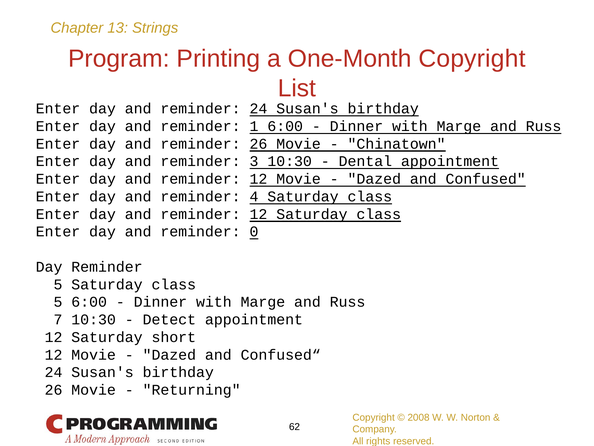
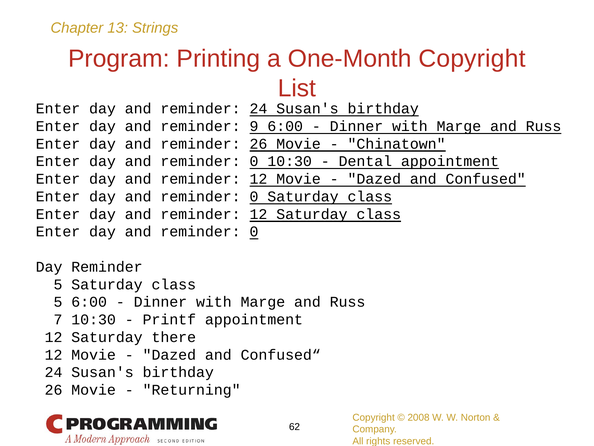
1: 1 -> 9
3 at (254, 161): 3 -> 0
4 at (254, 196): 4 -> 0
Detect: Detect -> Printf
short: short -> there
